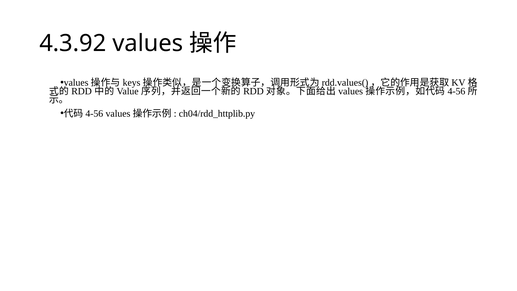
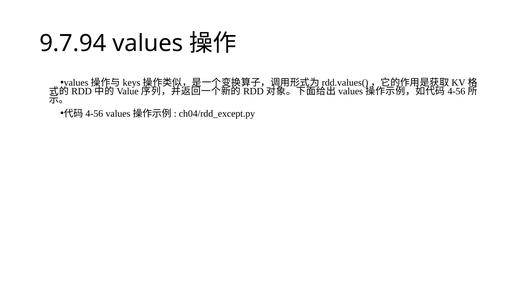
4.3.92: 4.3.92 -> 9.7.94
ch04/rdd_httplib.py: ch04/rdd_httplib.py -> ch04/rdd_except.py
